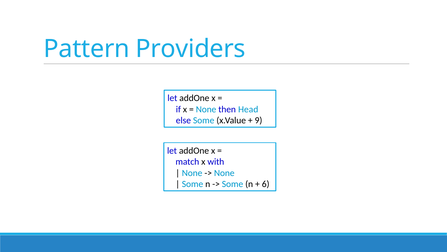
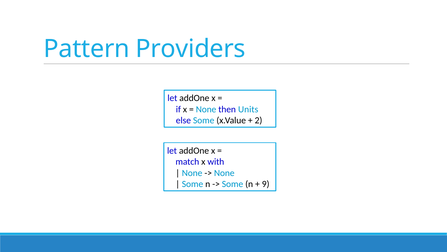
Head: Head -> Units
9: 9 -> 2
6: 6 -> 9
